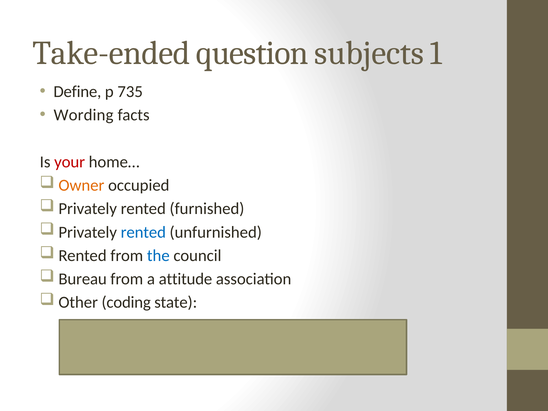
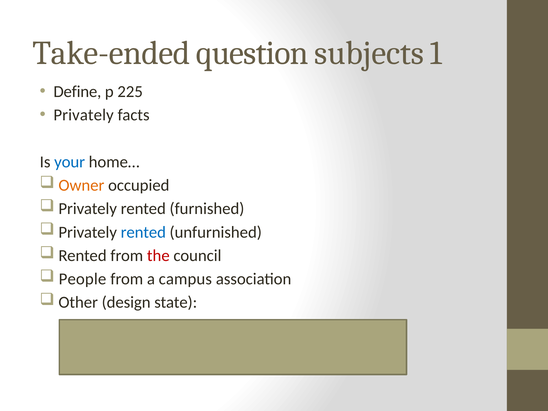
735: 735 -> 225
Wording at (84, 115): Wording -> Privately
your colour: red -> blue
the colour: blue -> red
Bureau: Bureau -> People
attitude: attitude -> campus
coding: coding -> design
